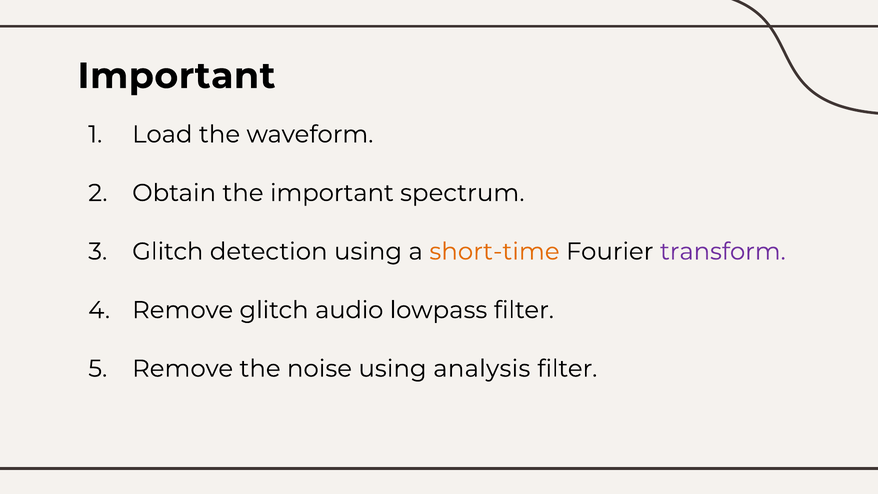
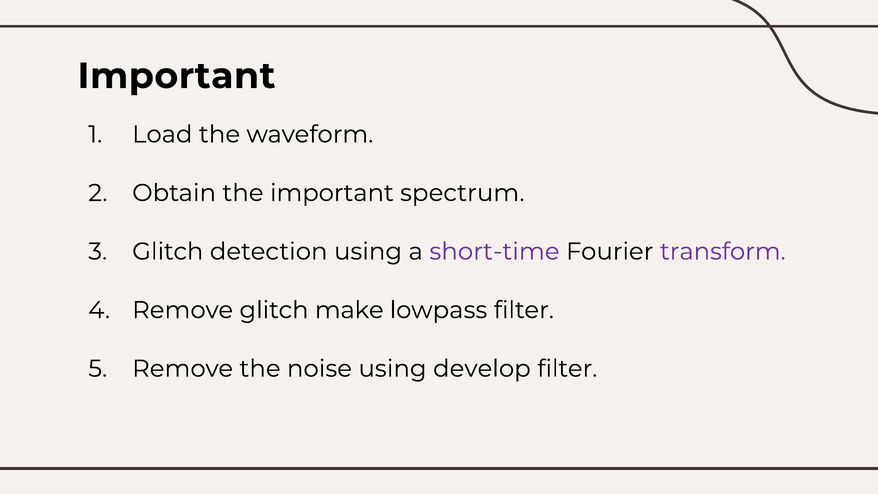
short-time colour: orange -> purple
audio: audio -> make
analysis: analysis -> develop
